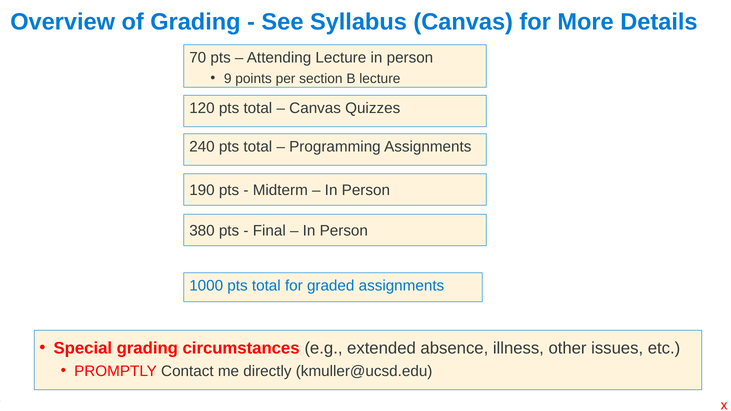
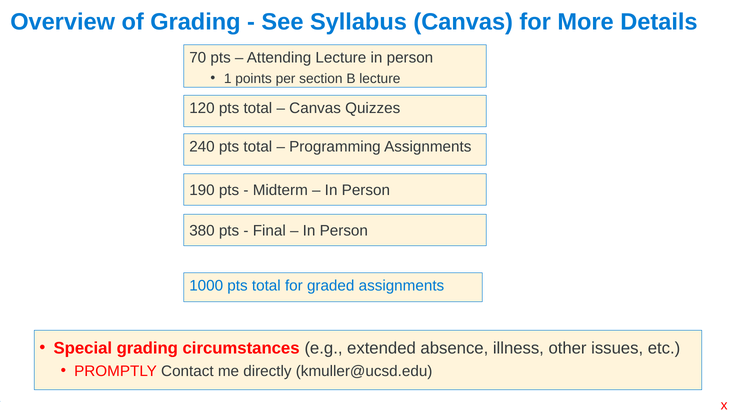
9: 9 -> 1
